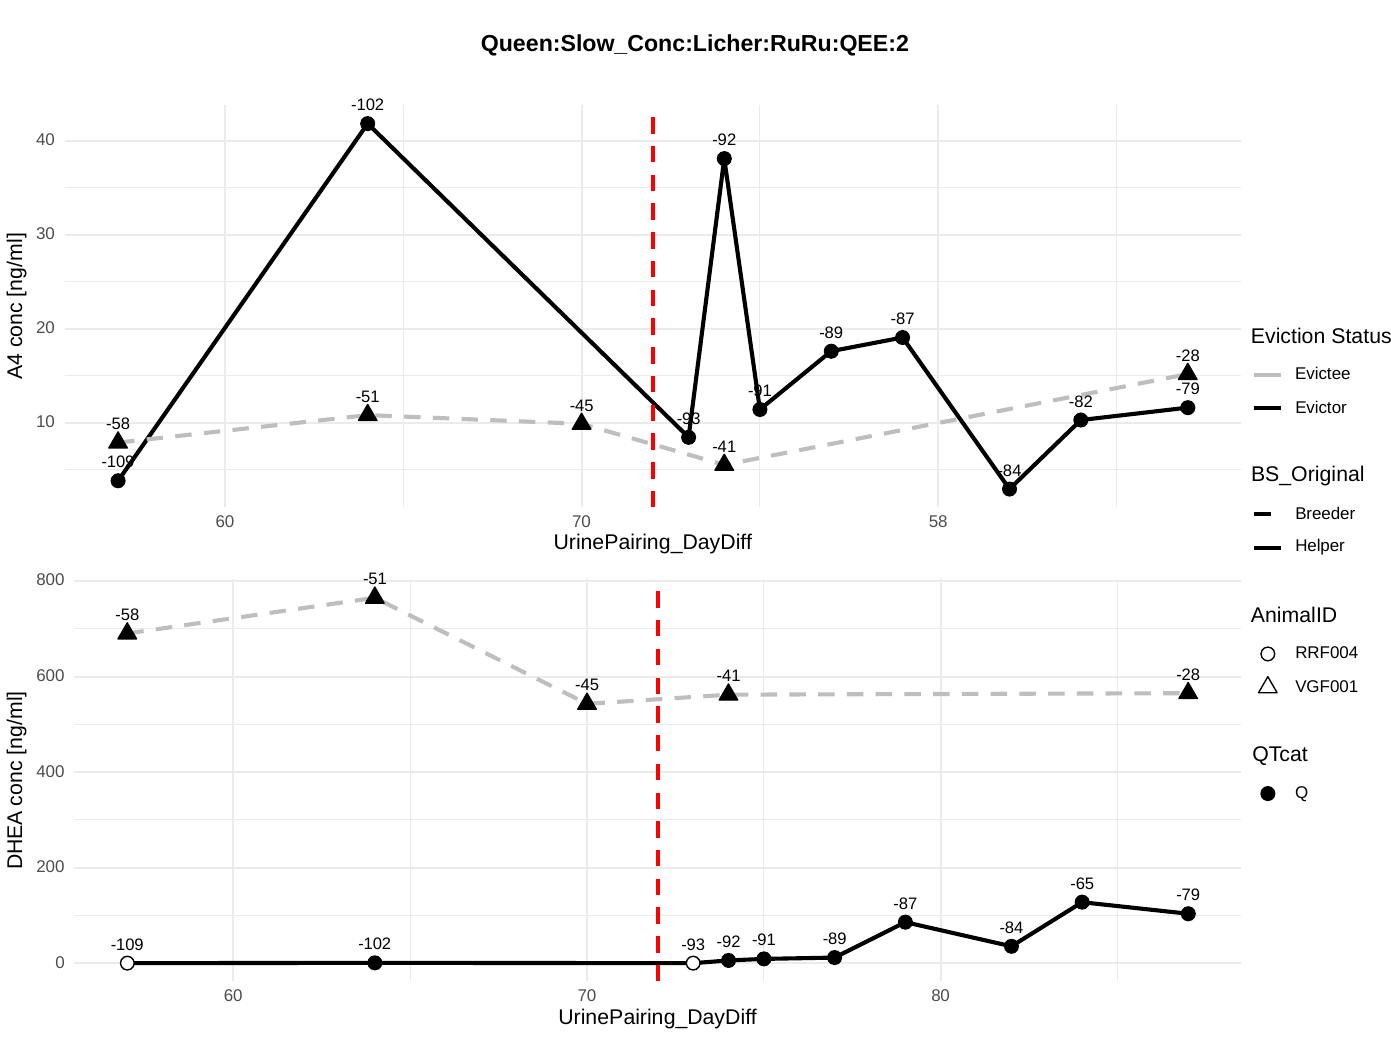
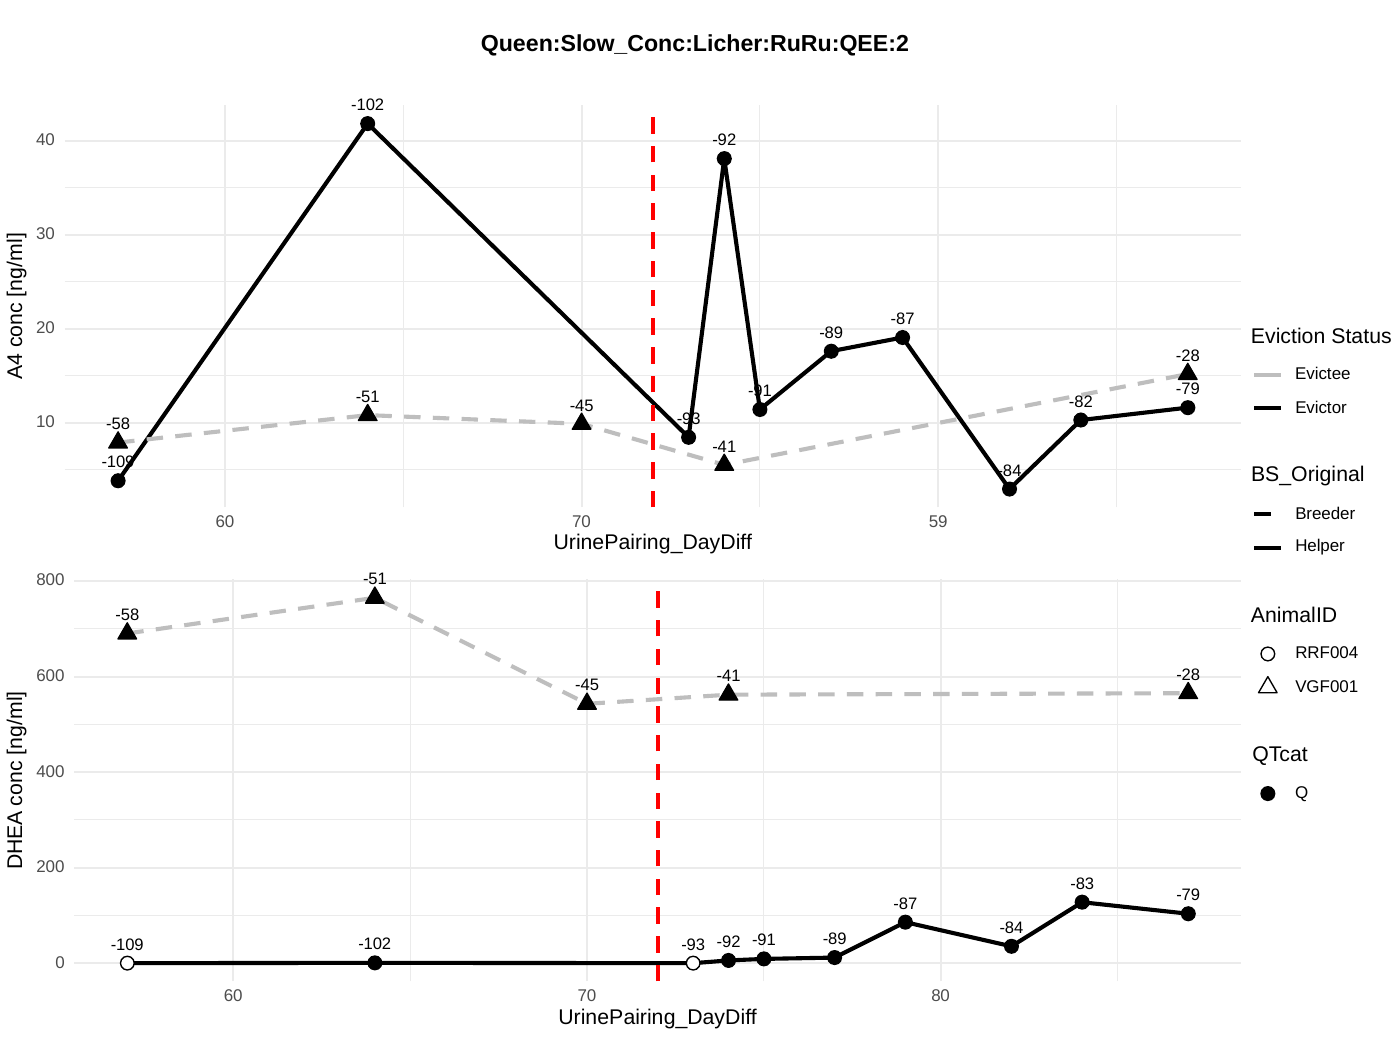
58: 58 -> 59
-65: -65 -> -83
